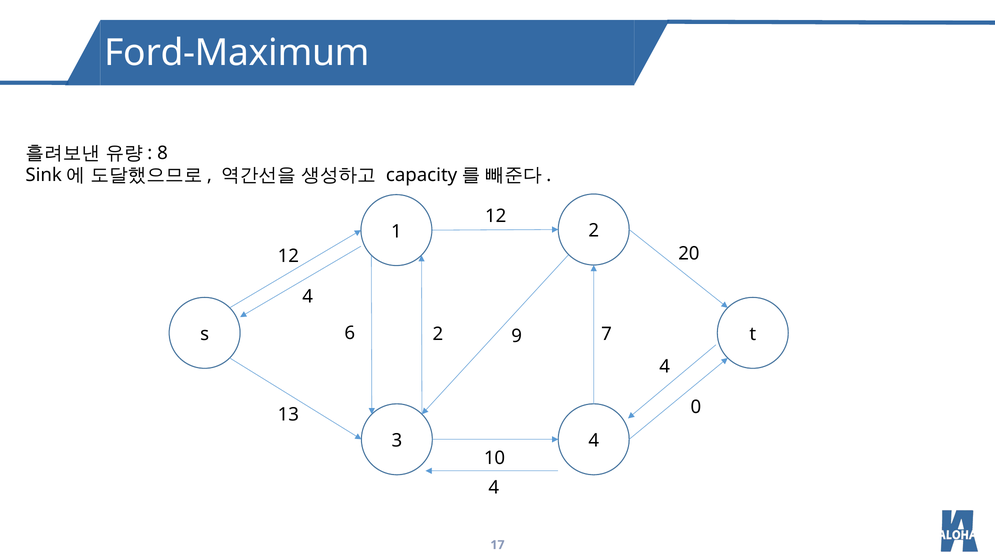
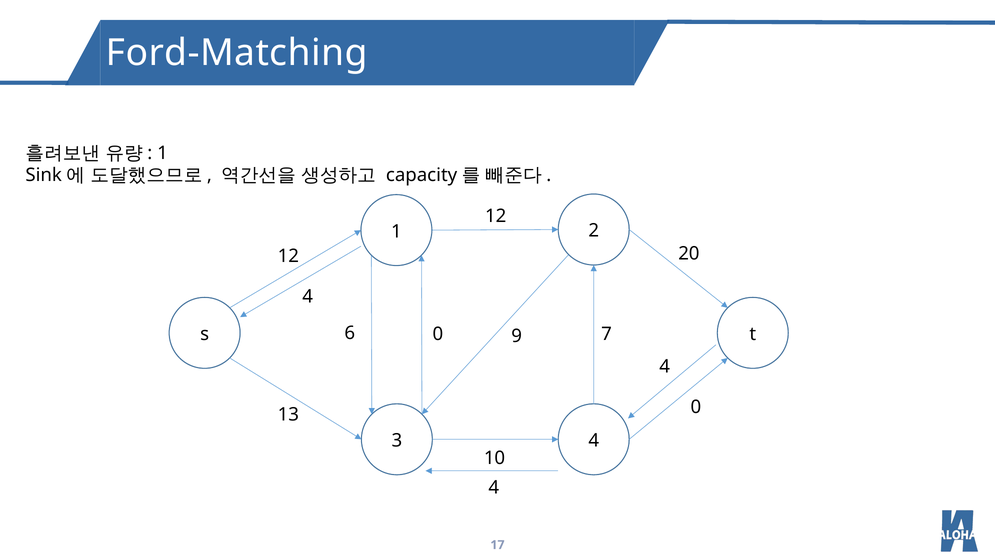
Ford-Maximum: Ford-Maximum -> Ford-Matching
8 at (162, 153): 8 -> 1
6 2: 2 -> 0
